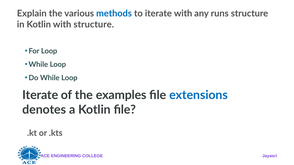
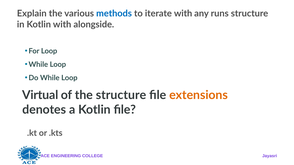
with structure: structure -> alongside
Iterate at (40, 95): Iterate -> Virtual
the examples: examples -> structure
extensions colour: blue -> orange
